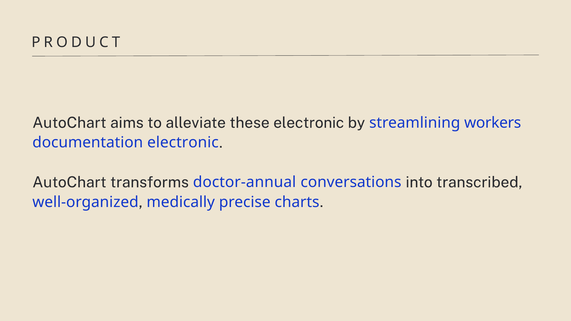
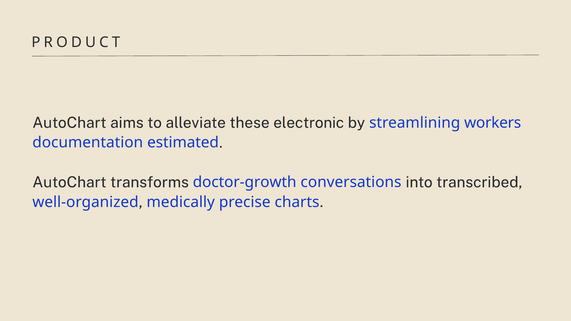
documentation electronic: electronic -> estimated
doctor-annual: doctor-annual -> doctor-growth
